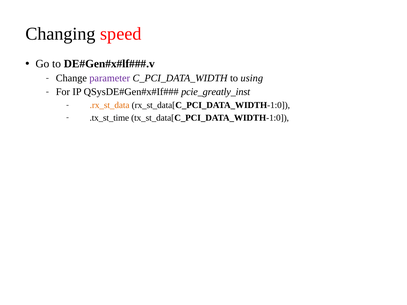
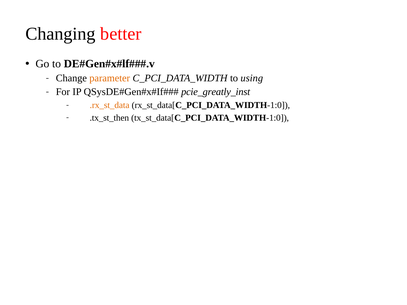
speed: speed -> better
parameter colour: purple -> orange
.tx_st_time: .tx_st_time -> .tx_st_then
